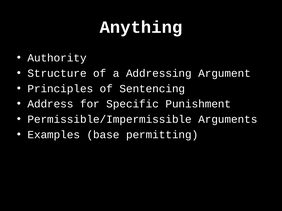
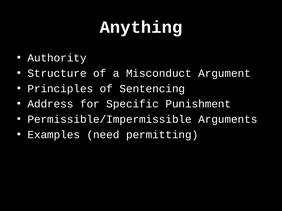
Addressing: Addressing -> Misconduct
base: base -> need
